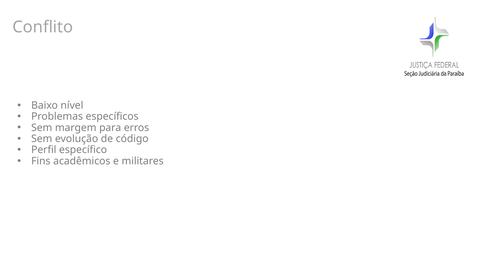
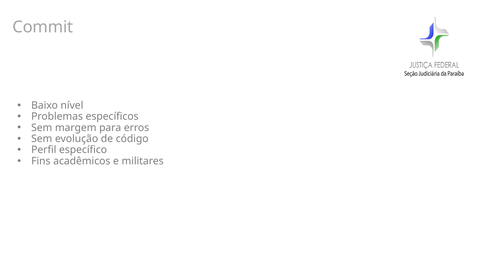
Conflito: Conflito -> Commit
